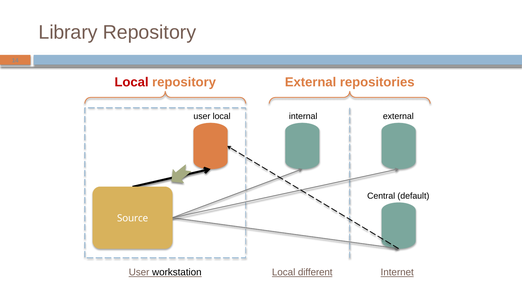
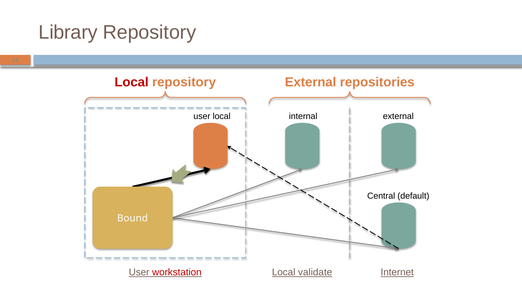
Source: Source -> Bound
workstation colour: black -> red
different: different -> validate
